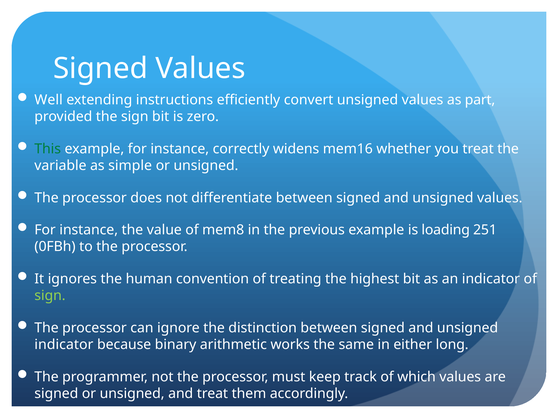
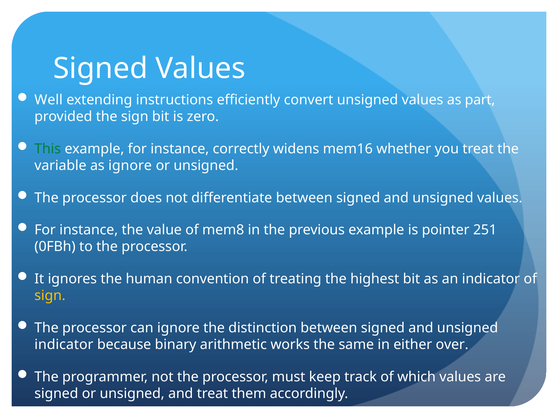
as simple: simple -> ignore
loading: loading -> pointer
sign at (50, 296) colour: light green -> yellow
long: long -> over
